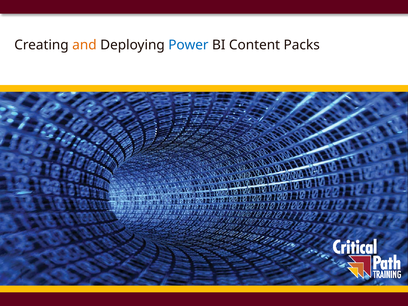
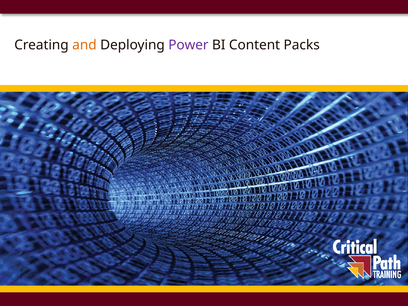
Power colour: blue -> purple
